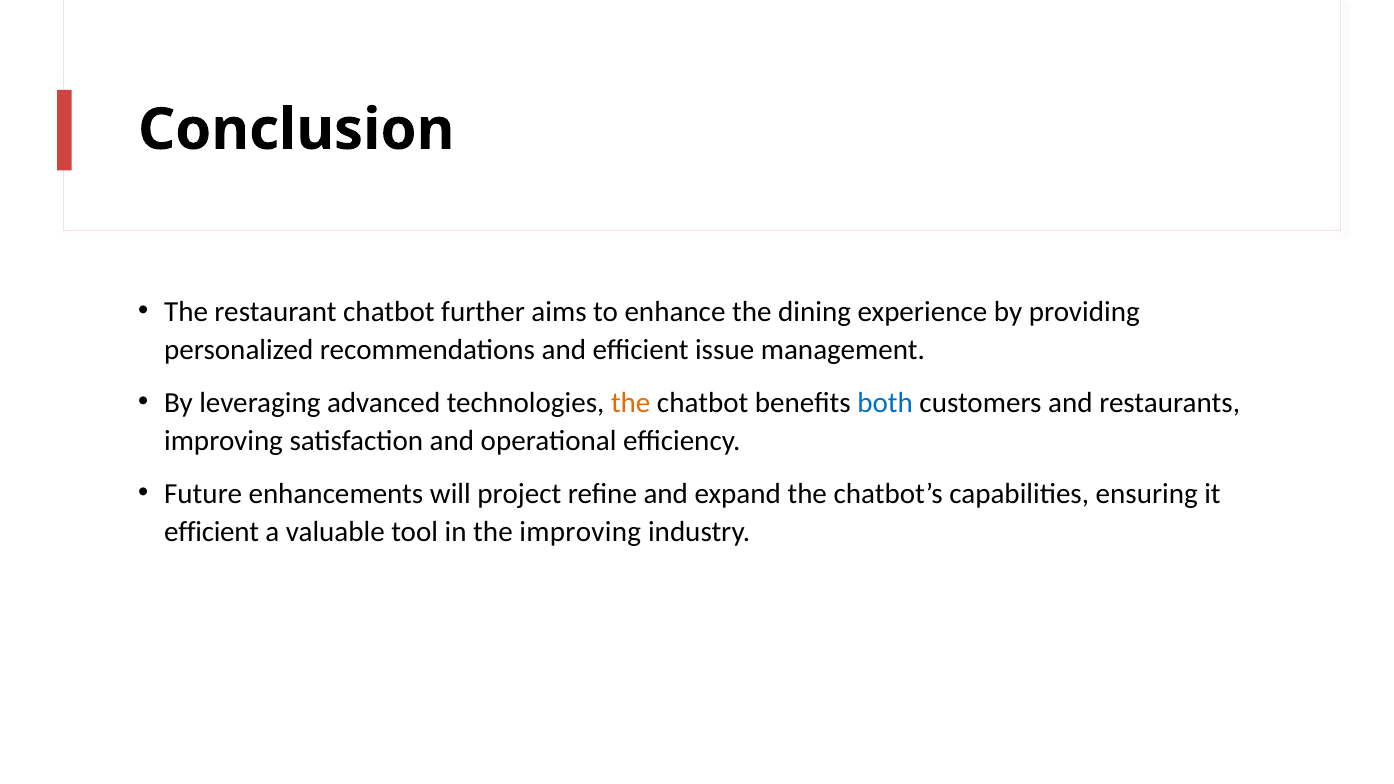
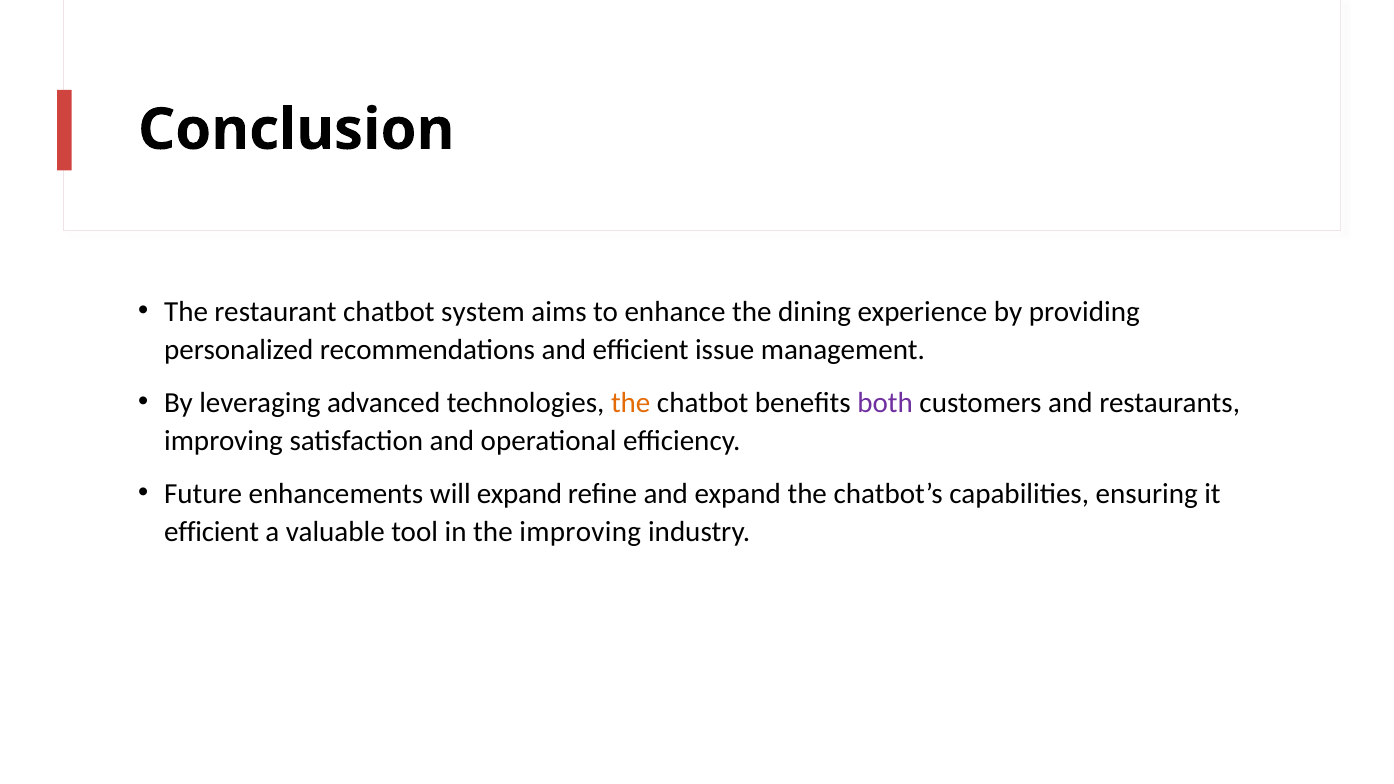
further: further -> system
both colour: blue -> purple
will project: project -> expand
